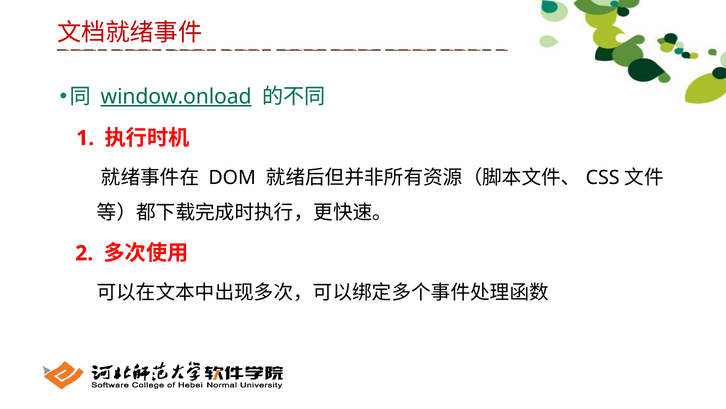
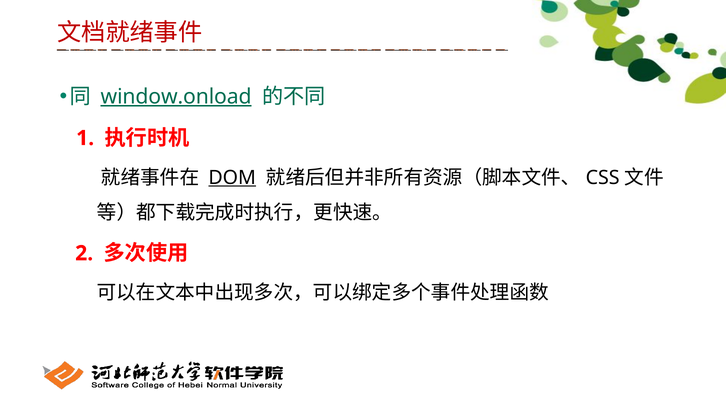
DOM underline: none -> present
